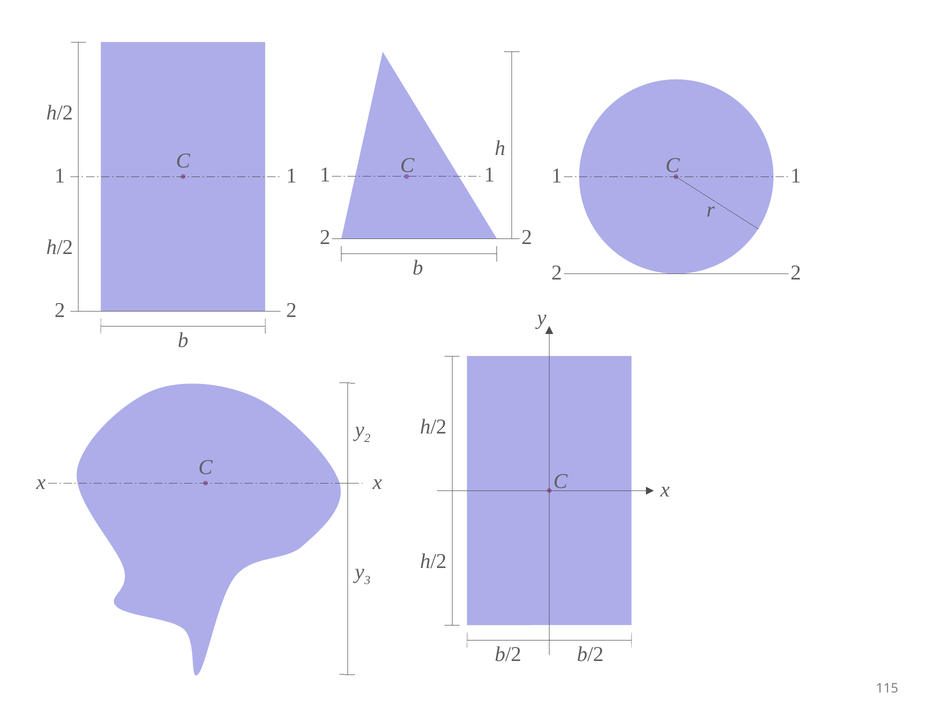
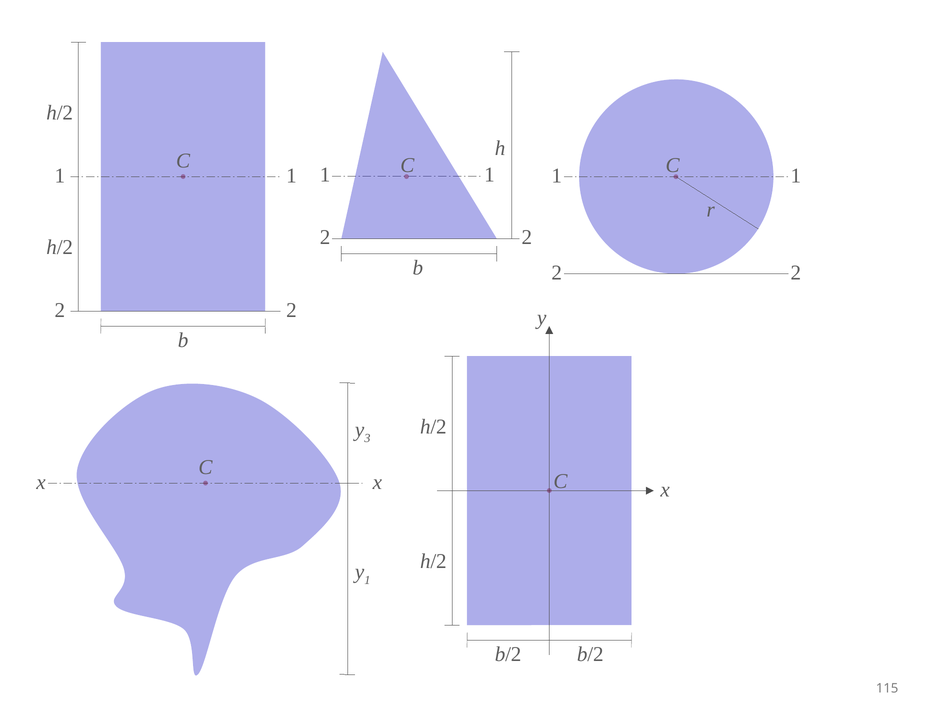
y 2: 2 -> 3
y 3: 3 -> 1
